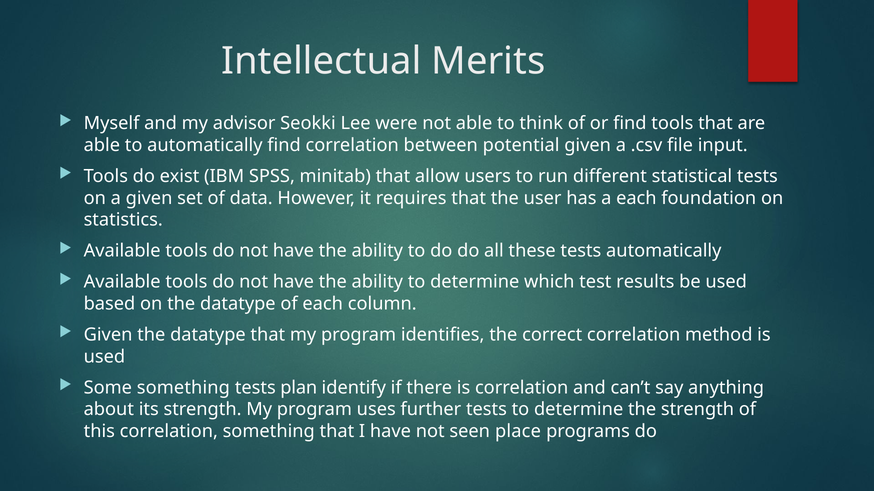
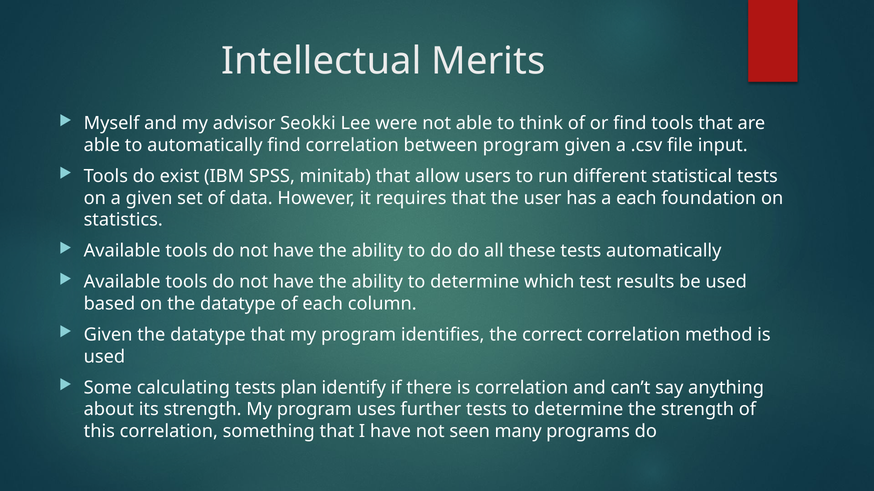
between potential: potential -> program
Some something: something -> calculating
place: place -> many
